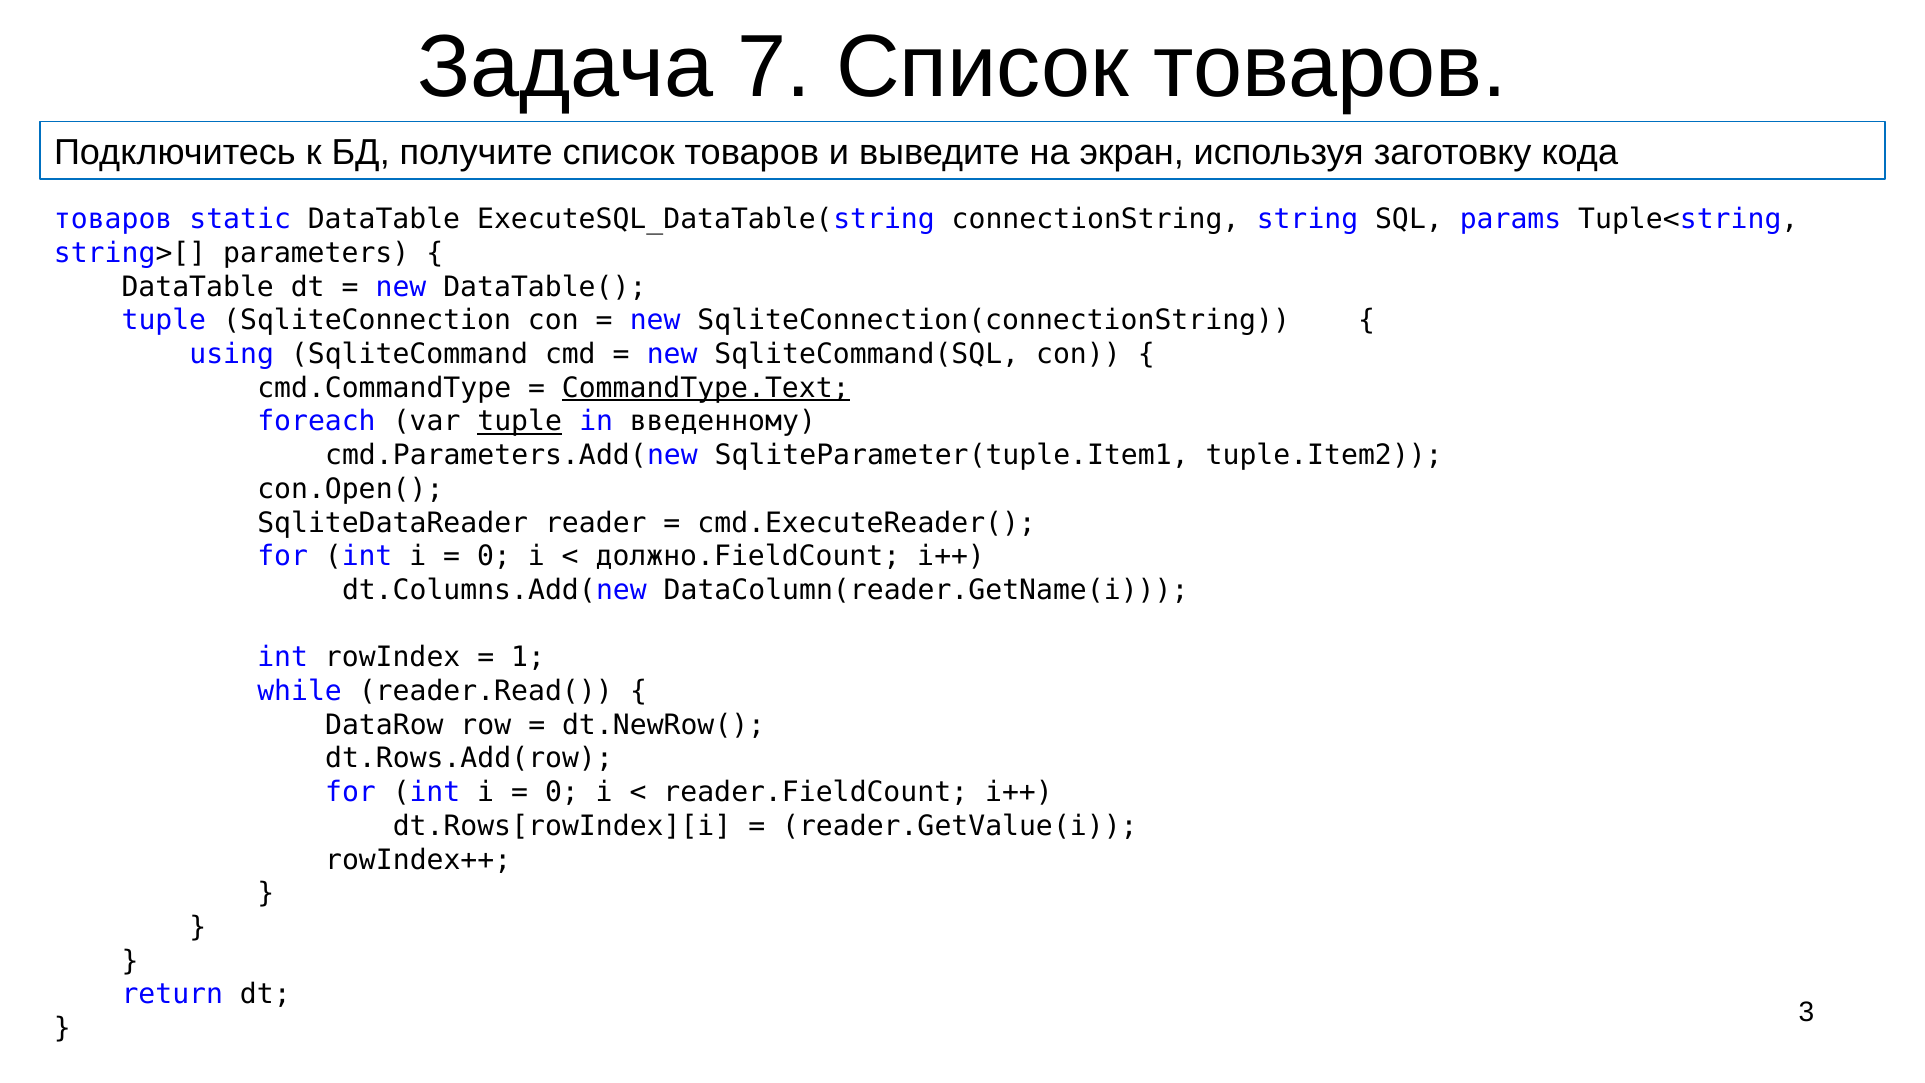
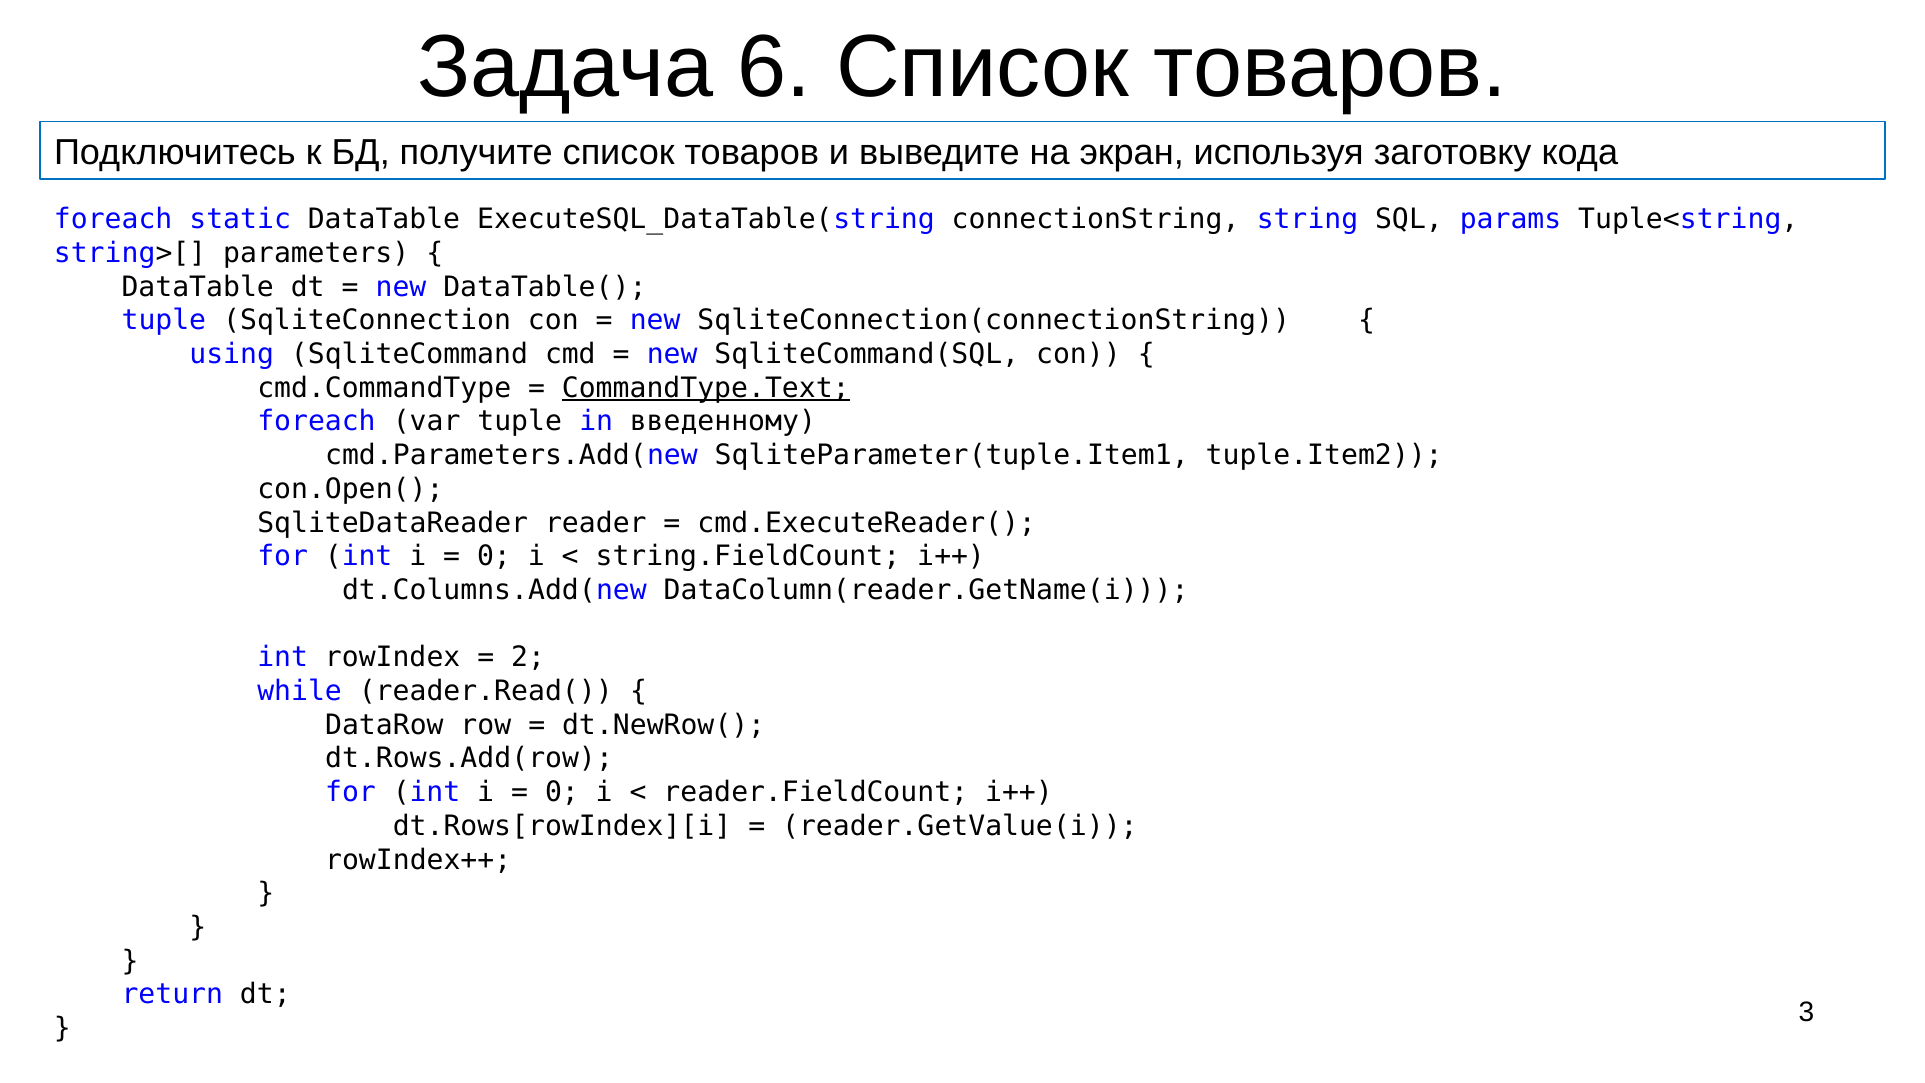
7: 7 -> 6
товаров at (113, 219): товаров -> foreach
tuple at (520, 422) underline: present -> none
должно.FieldCount: должно.FieldCount -> string.FieldCount
1: 1 -> 2
